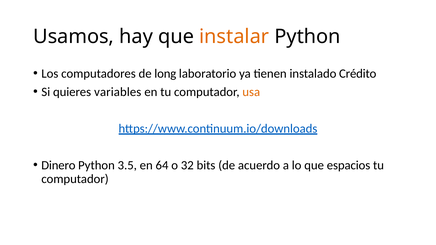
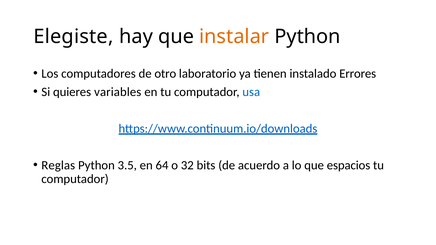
Usamos: Usamos -> Elegiste
long: long -> otro
Crédito: Crédito -> Errores
usa colour: orange -> blue
Dinero: Dinero -> Reglas
